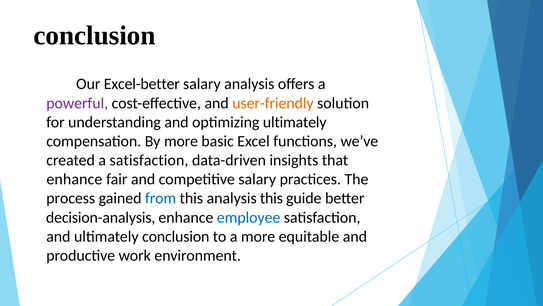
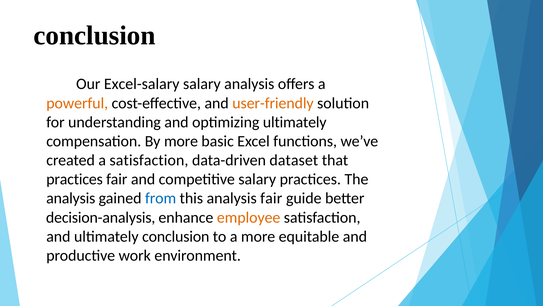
Excel-better: Excel-better -> Excel-salary
powerful colour: purple -> orange
insights: insights -> dataset
enhance at (74, 179): enhance -> practices
process at (71, 198): process -> analysis
analysis this: this -> fair
employee colour: blue -> orange
